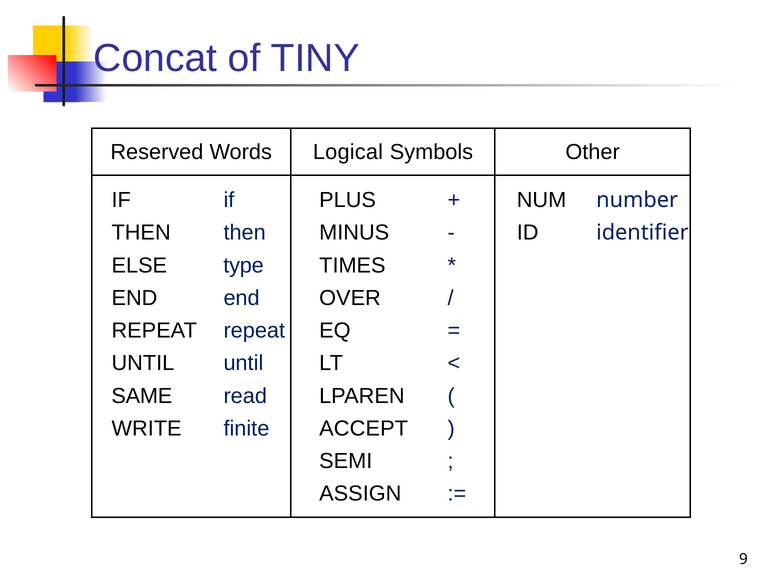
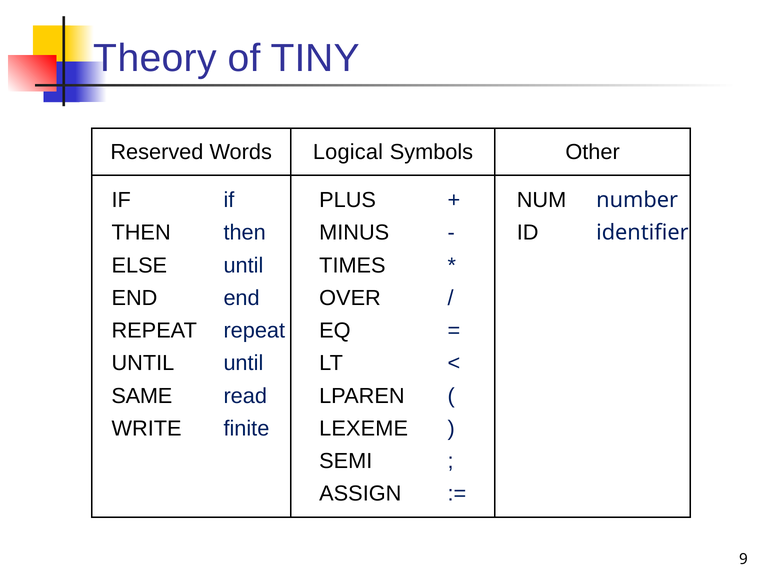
Concat: Concat -> Theory
type at (244, 265): type -> until
ACCEPT: ACCEPT -> LEXEME
